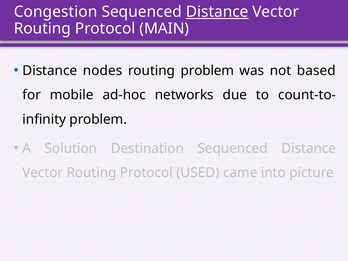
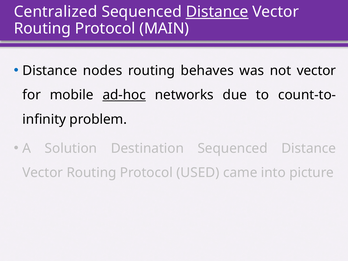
Congestion: Congestion -> Centralized
routing problem: problem -> behaves
not based: based -> vector
ad-hoc underline: none -> present
